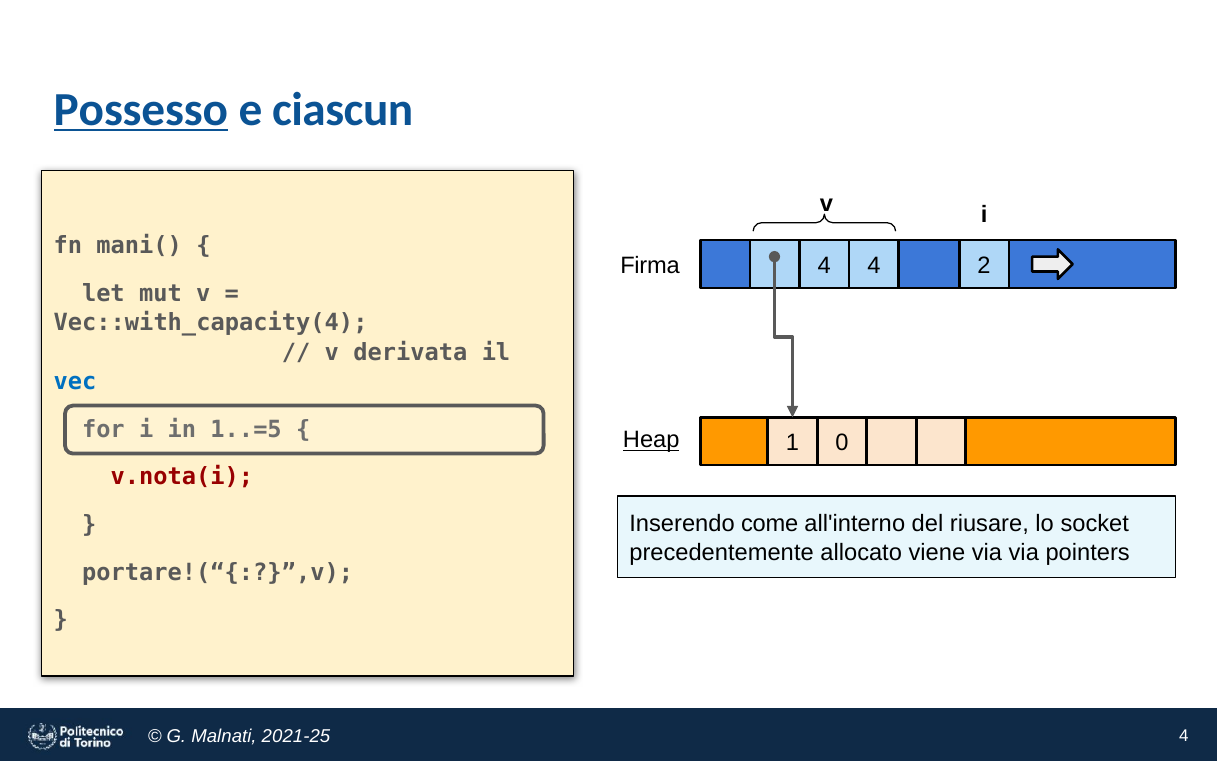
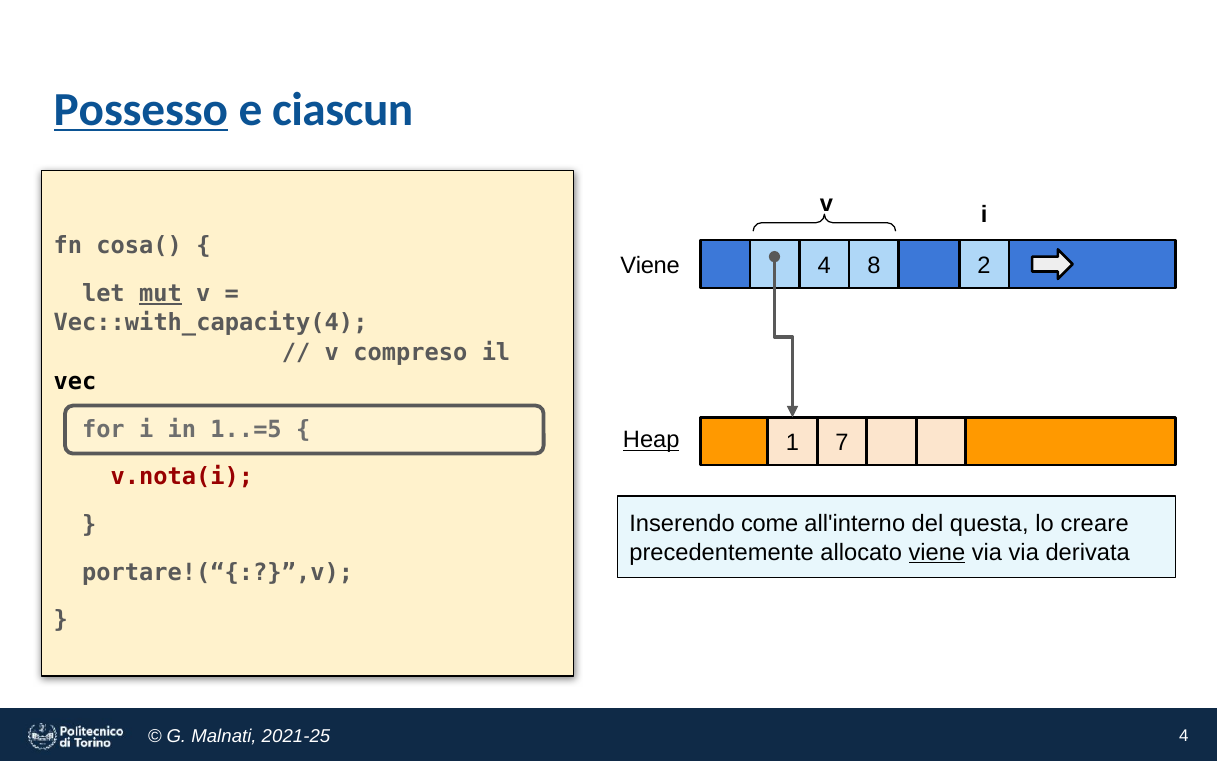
mani(: mani( -> cosa(
Firma at (650, 265): Firma -> Viene
4 4: 4 -> 8
mut underline: none -> present
derivata: derivata -> compreso
vec colour: blue -> black
0: 0 -> 7
riusare: riusare -> questa
socket: socket -> creare
viene at (937, 552) underline: none -> present
pointers: pointers -> derivata
